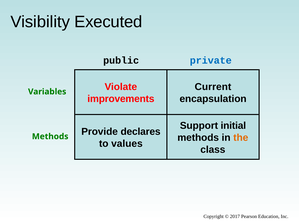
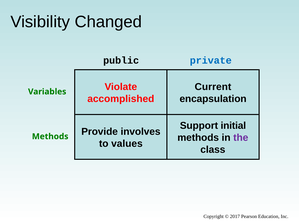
Executed: Executed -> Changed
improvements: improvements -> accomplished
declares: declares -> involves
the colour: orange -> purple
